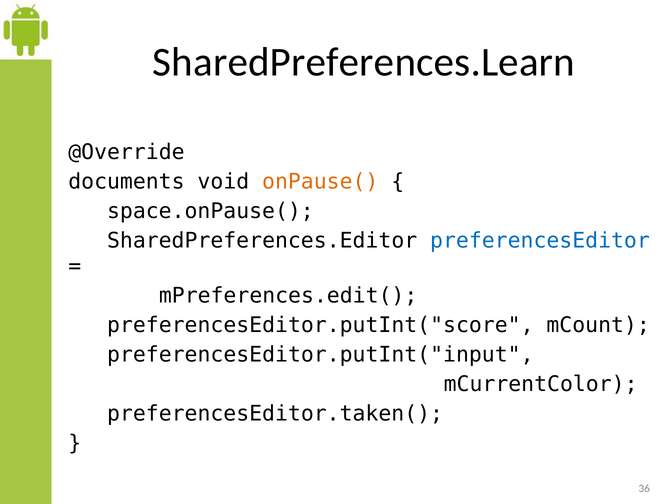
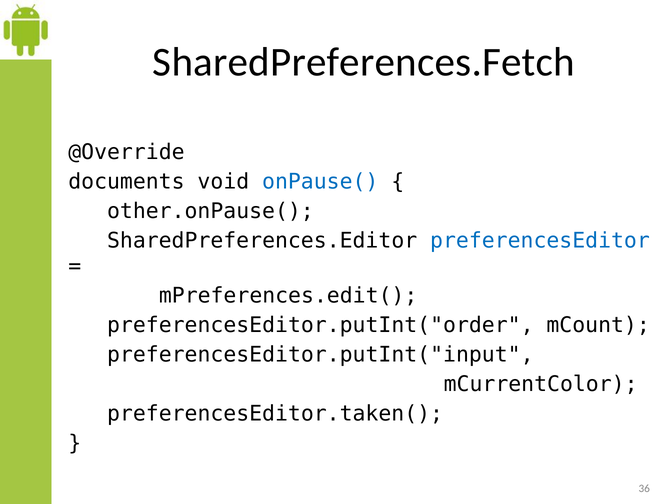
SharedPreferences.Learn: SharedPreferences.Learn -> SharedPreferences.Fetch
onPause( colour: orange -> blue
space.onPause(: space.onPause( -> other.onPause(
preferencesEditor.putInt("score: preferencesEditor.putInt("score -> preferencesEditor.putInt("order
